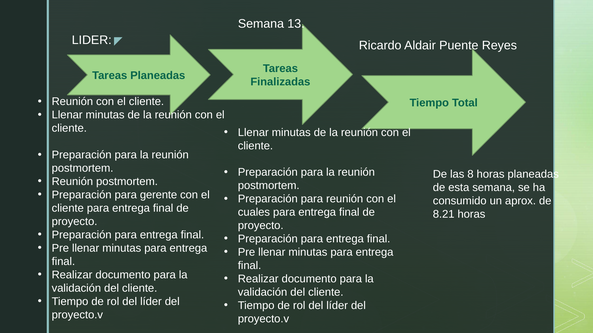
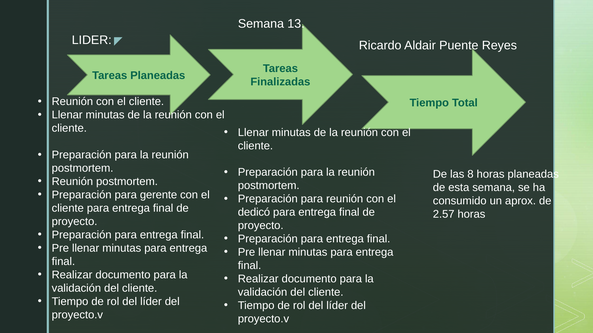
cuales: cuales -> dedicó
8.21: 8.21 -> 2.57
